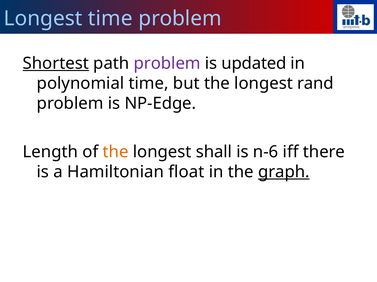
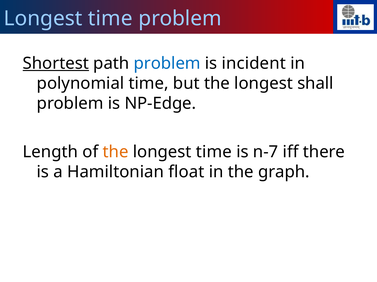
problem at (167, 63) colour: purple -> blue
updated: updated -> incident
rand: rand -> shall
shall at (214, 152): shall -> time
n-6: n-6 -> n-7
graph underline: present -> none
